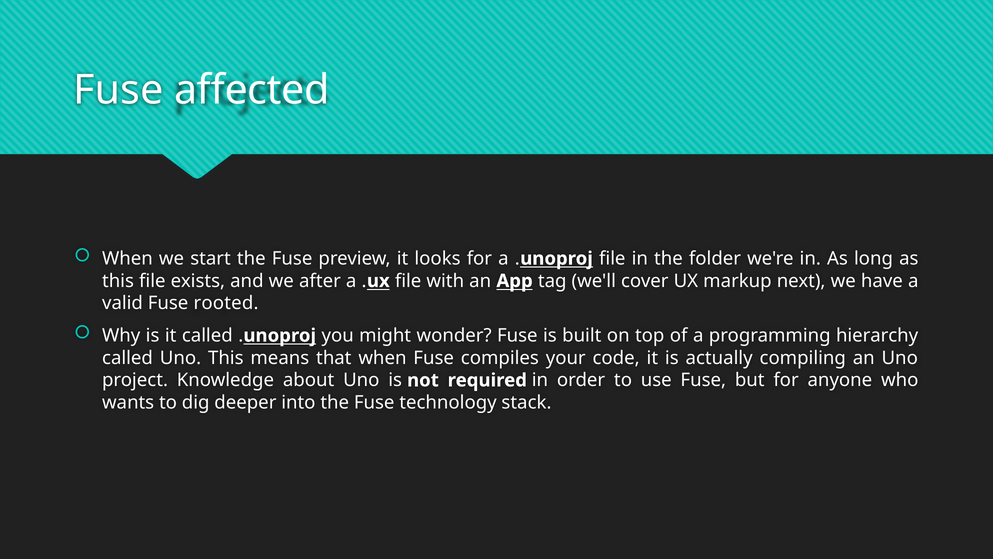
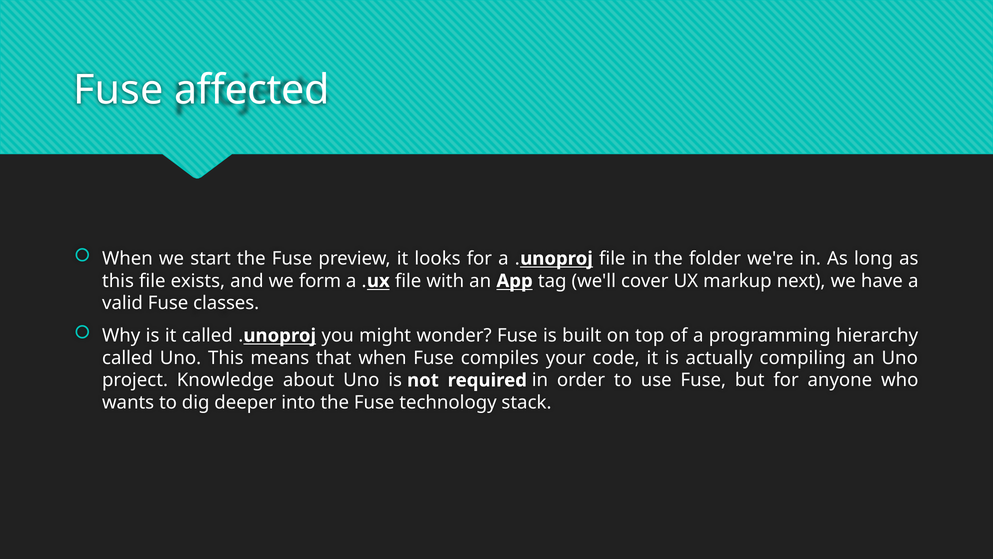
after: after -> form
rooted: rooted -> classes
